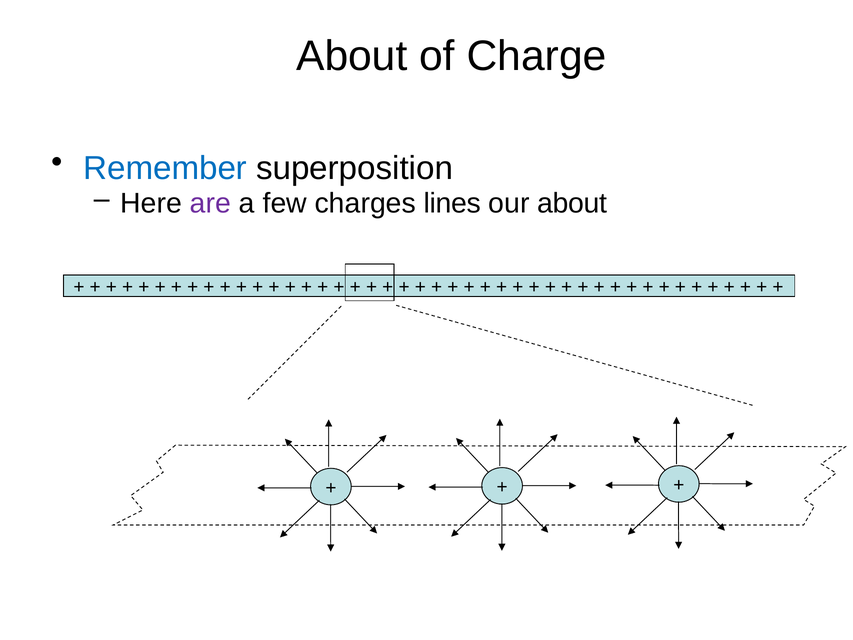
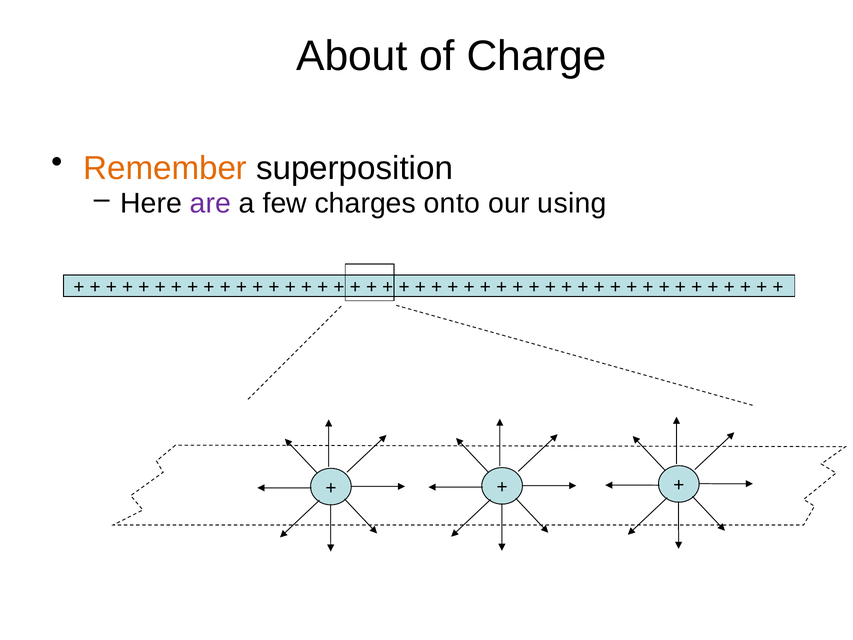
Remember colour: blue -> orange
lines: lines -> onto
our about: about -> using
